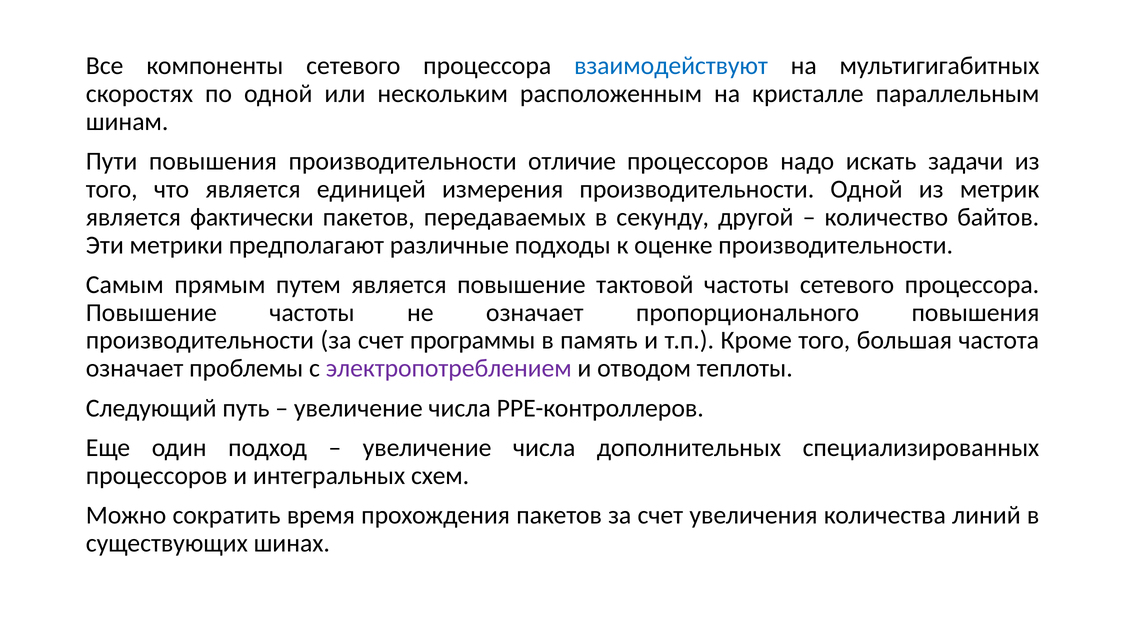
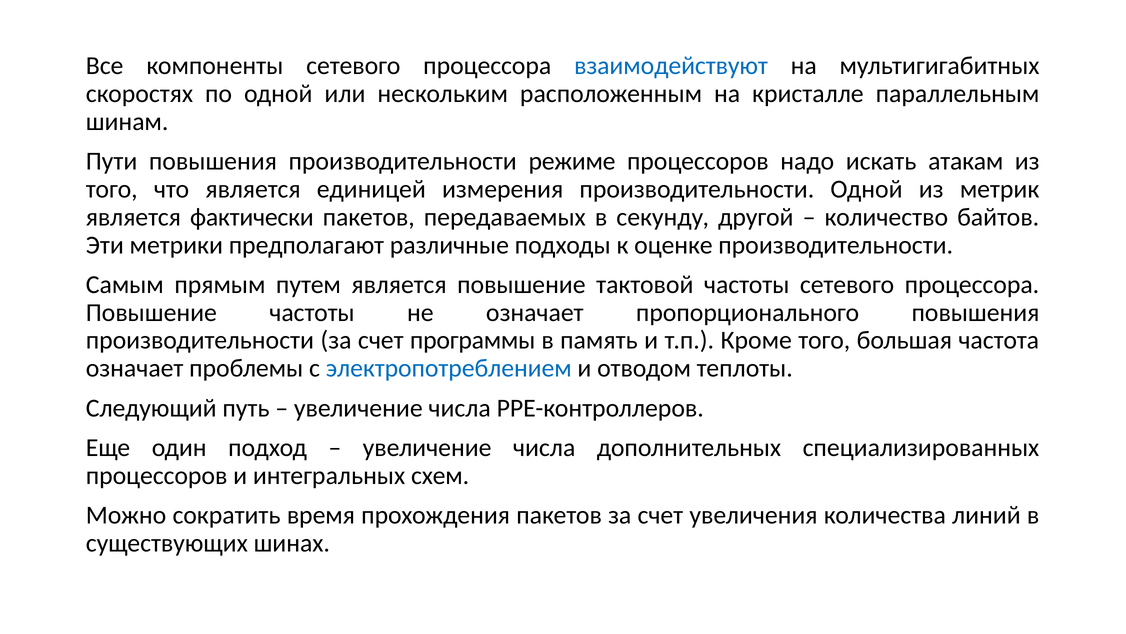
отличие: отличие -> режиме
задачи: задачи -> атакам
электропотреблением colour: purple -> blue
